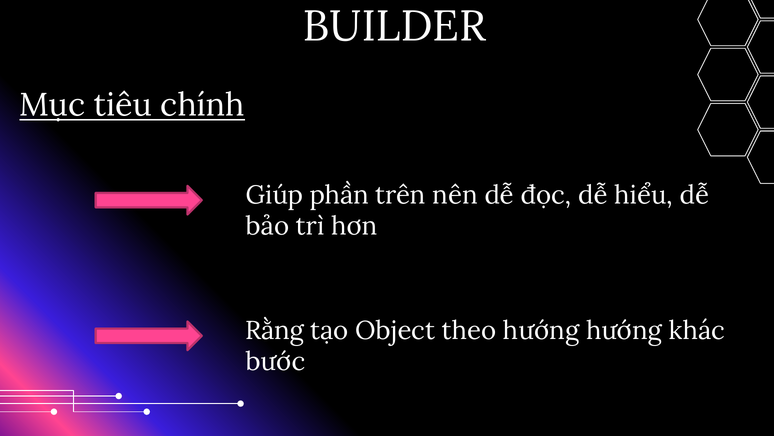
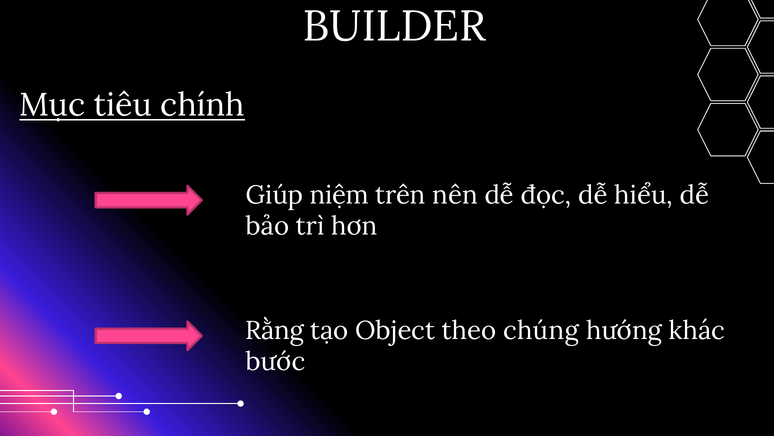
phần: phần -> niệm
theo hướng: hướng -> chúng
